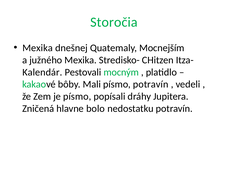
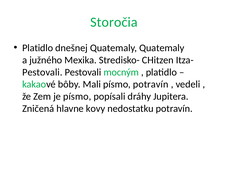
Mexika at (38, 48): Mexika -> Platidlo
Quatemaly Mocnejším: Mocnejším -> Quatemaly
Kalendár at (42, 72): Kalendár -> Pestovali
bolo: bolo -> kovy
